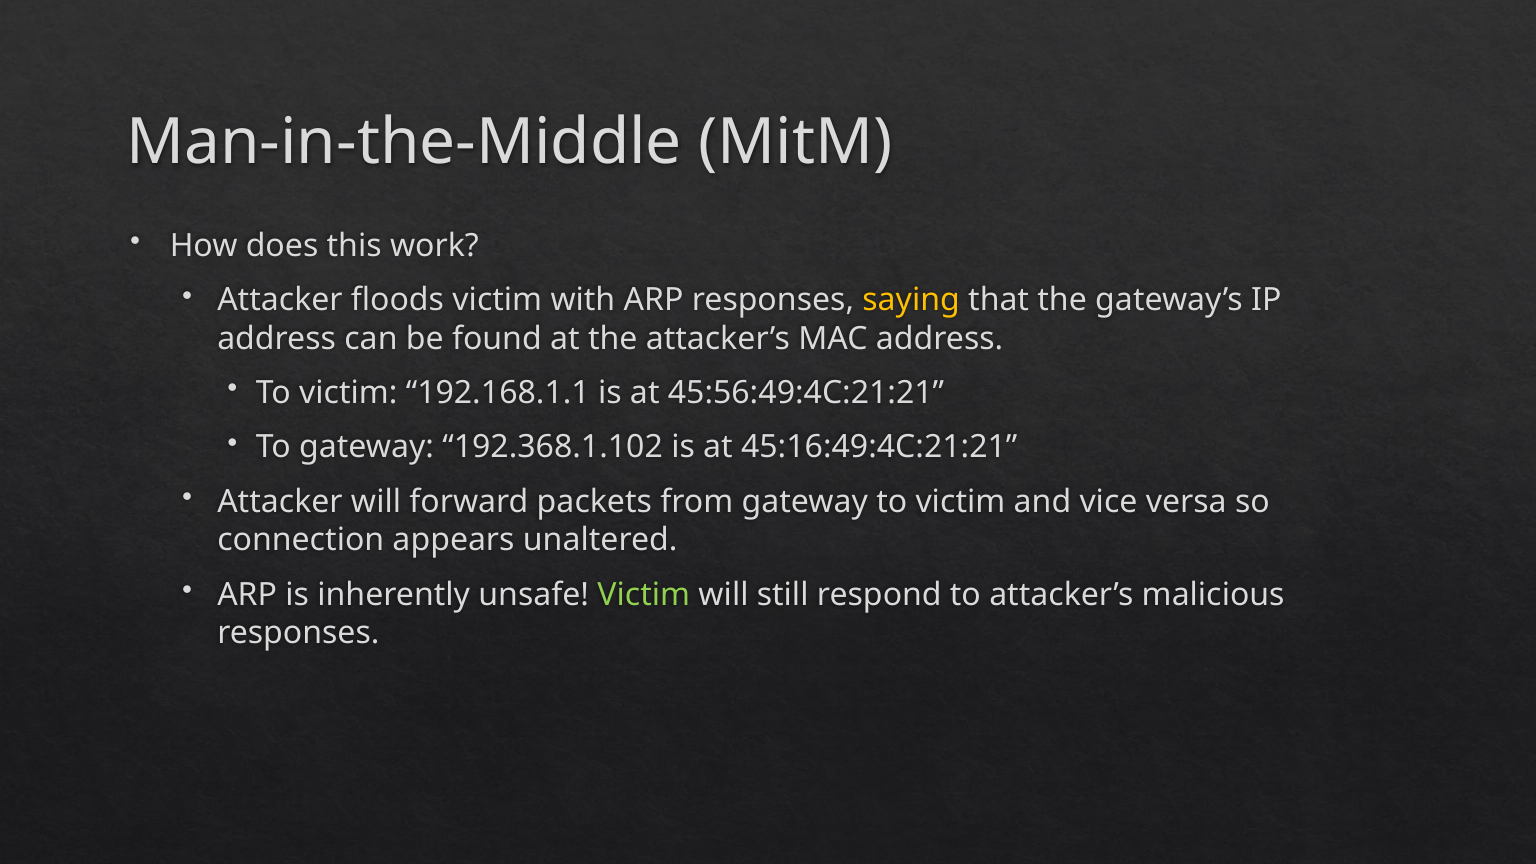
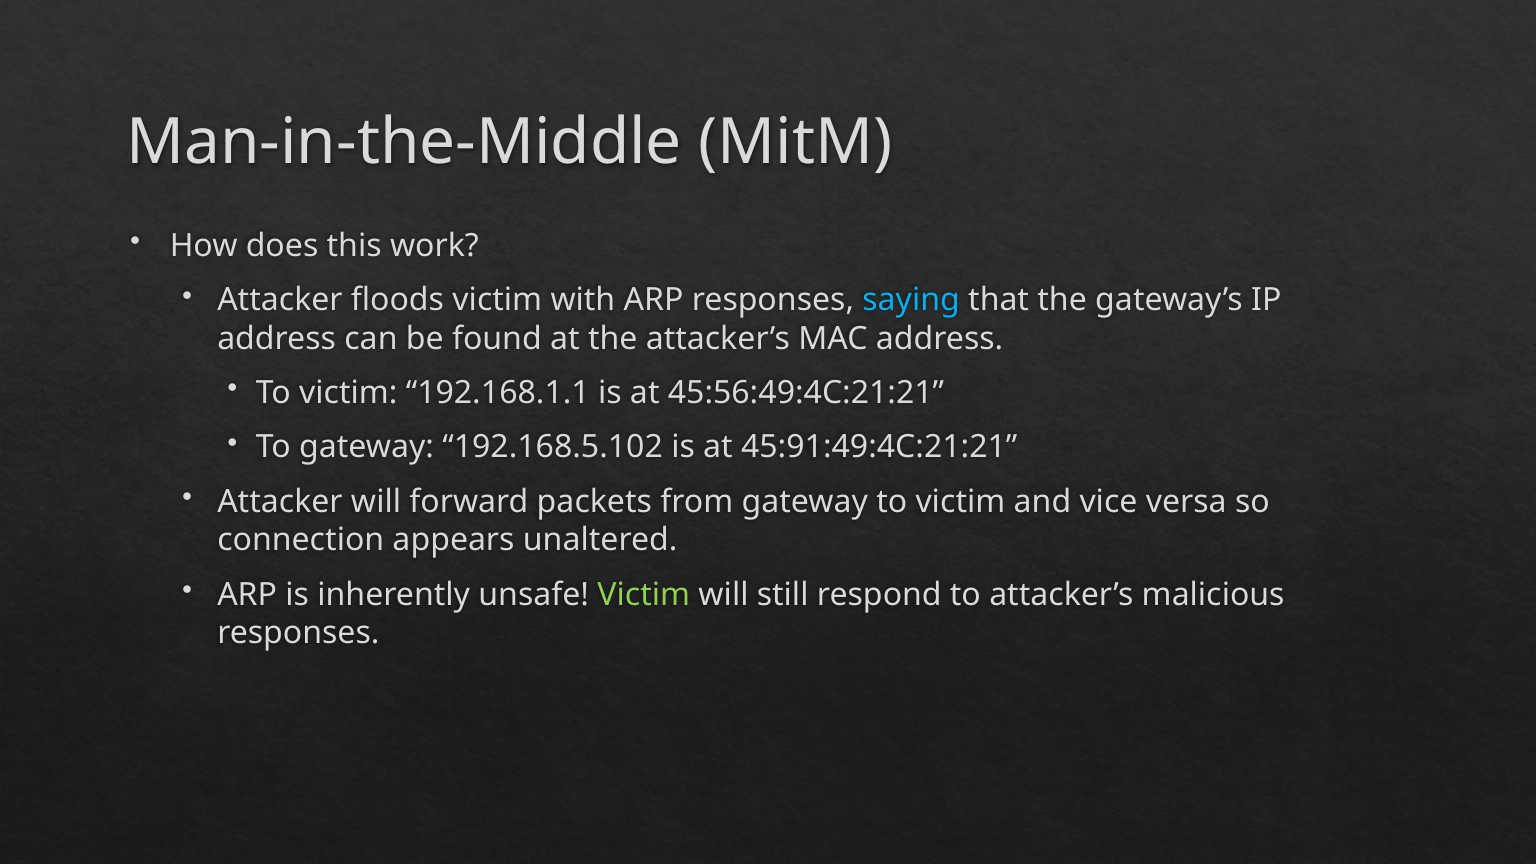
saying colour: yellow -> light blue
192.368.1.102: 192.368.1.102 -> 192.168.5.102
45:16:49:4C:21:21: 45:16:49:4C:21:21 -> 45:91:49:4C:21:21
